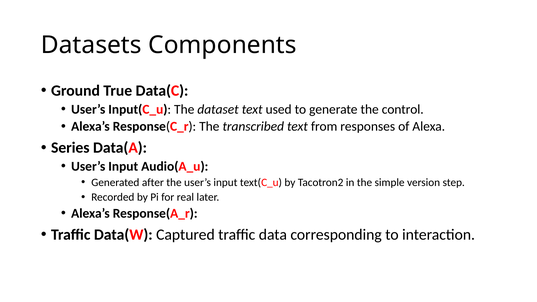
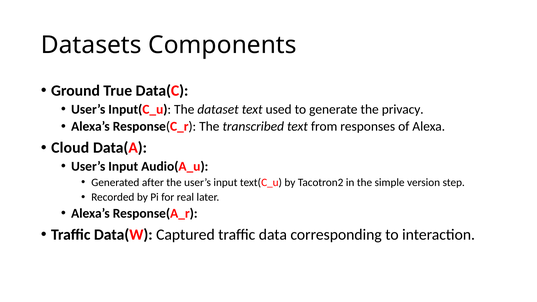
control: control -> privacy
Series: Series -> Cloud
